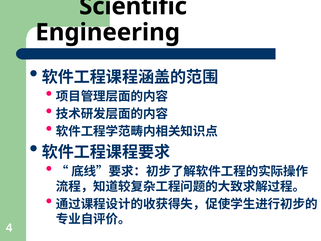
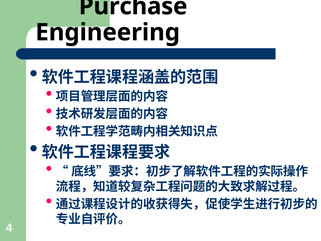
Scientific: Scientific -> Purchase
